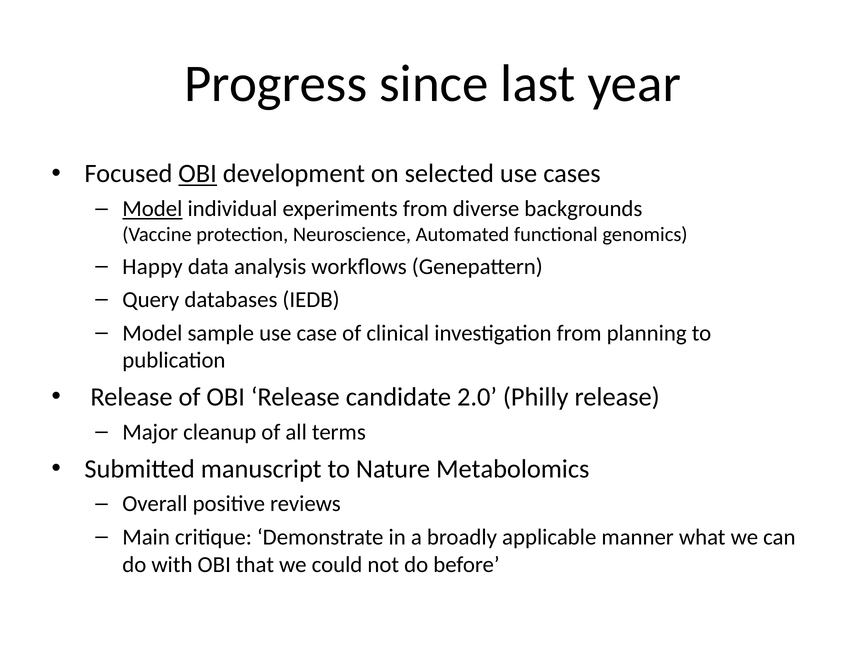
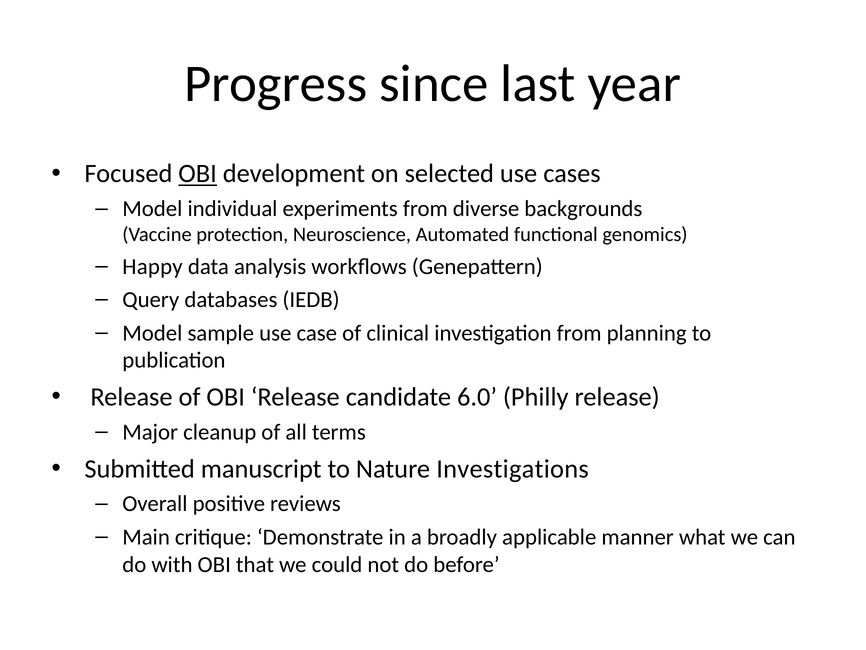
Model at (152, 209) underline: present -> none
2.0: 2.0 -> 6.0
Metabolomics: Metabolomics -> Investigations
